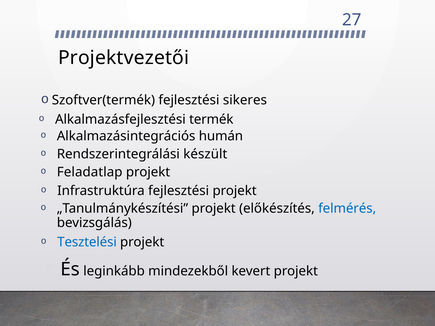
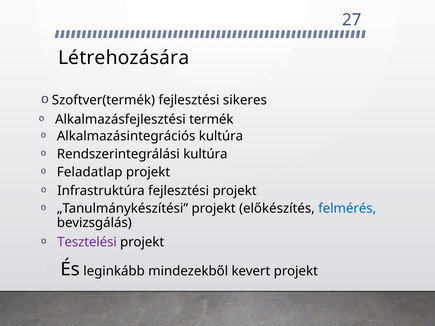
Projektvezetői: Projektvezetői -> Létrehozására
Alkalmazásintegrációs humán: humán -> kultúra
Rendszerintegrálási készült: készült -> kultúra
Tesztelési colour: blue -> purple
